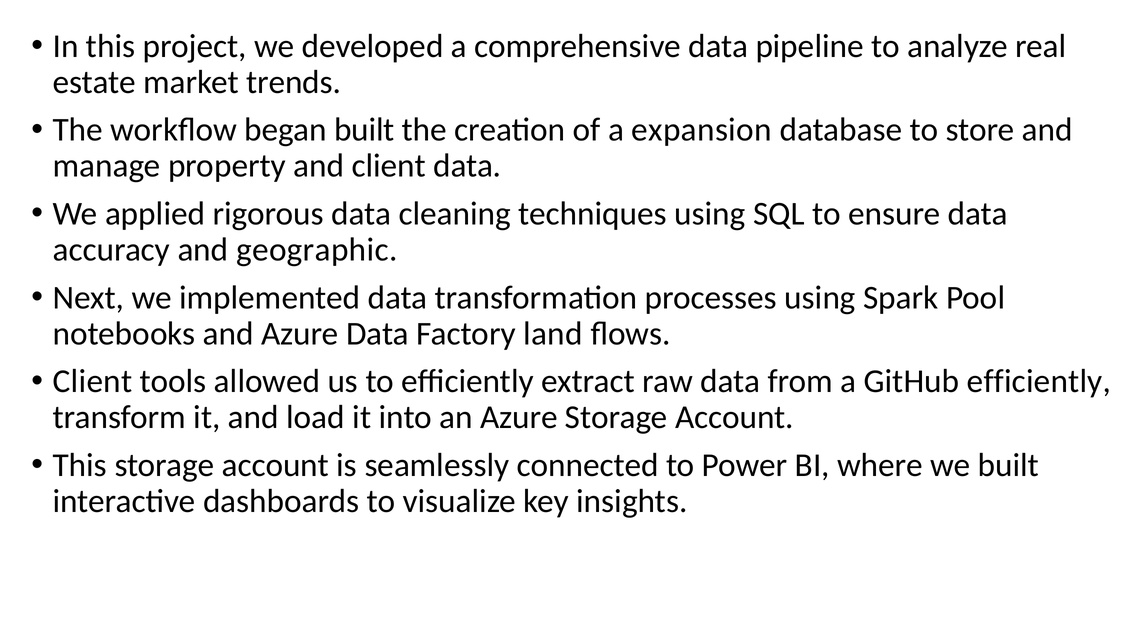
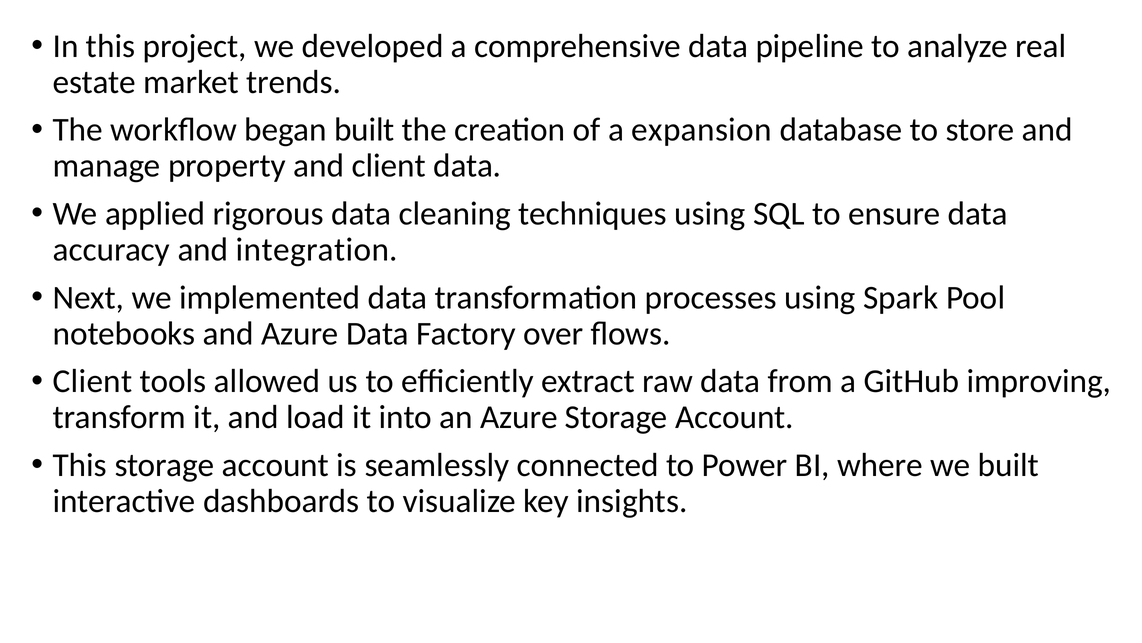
geographic: geographic -> integration
land: land -> over
GitHub efficiently: efficiently -> improving
